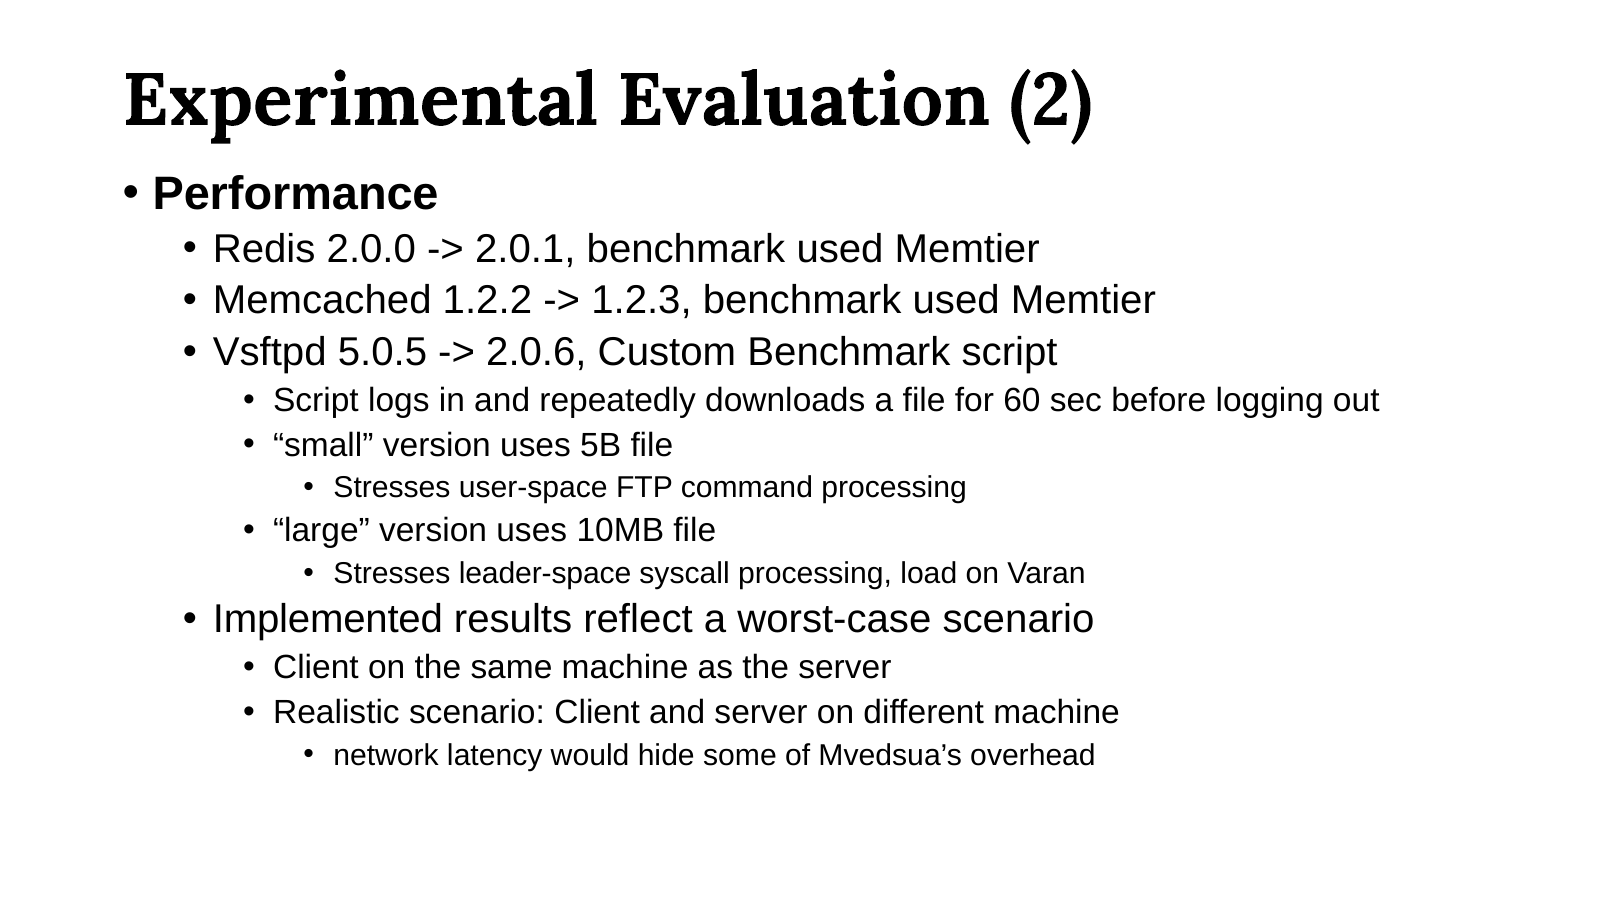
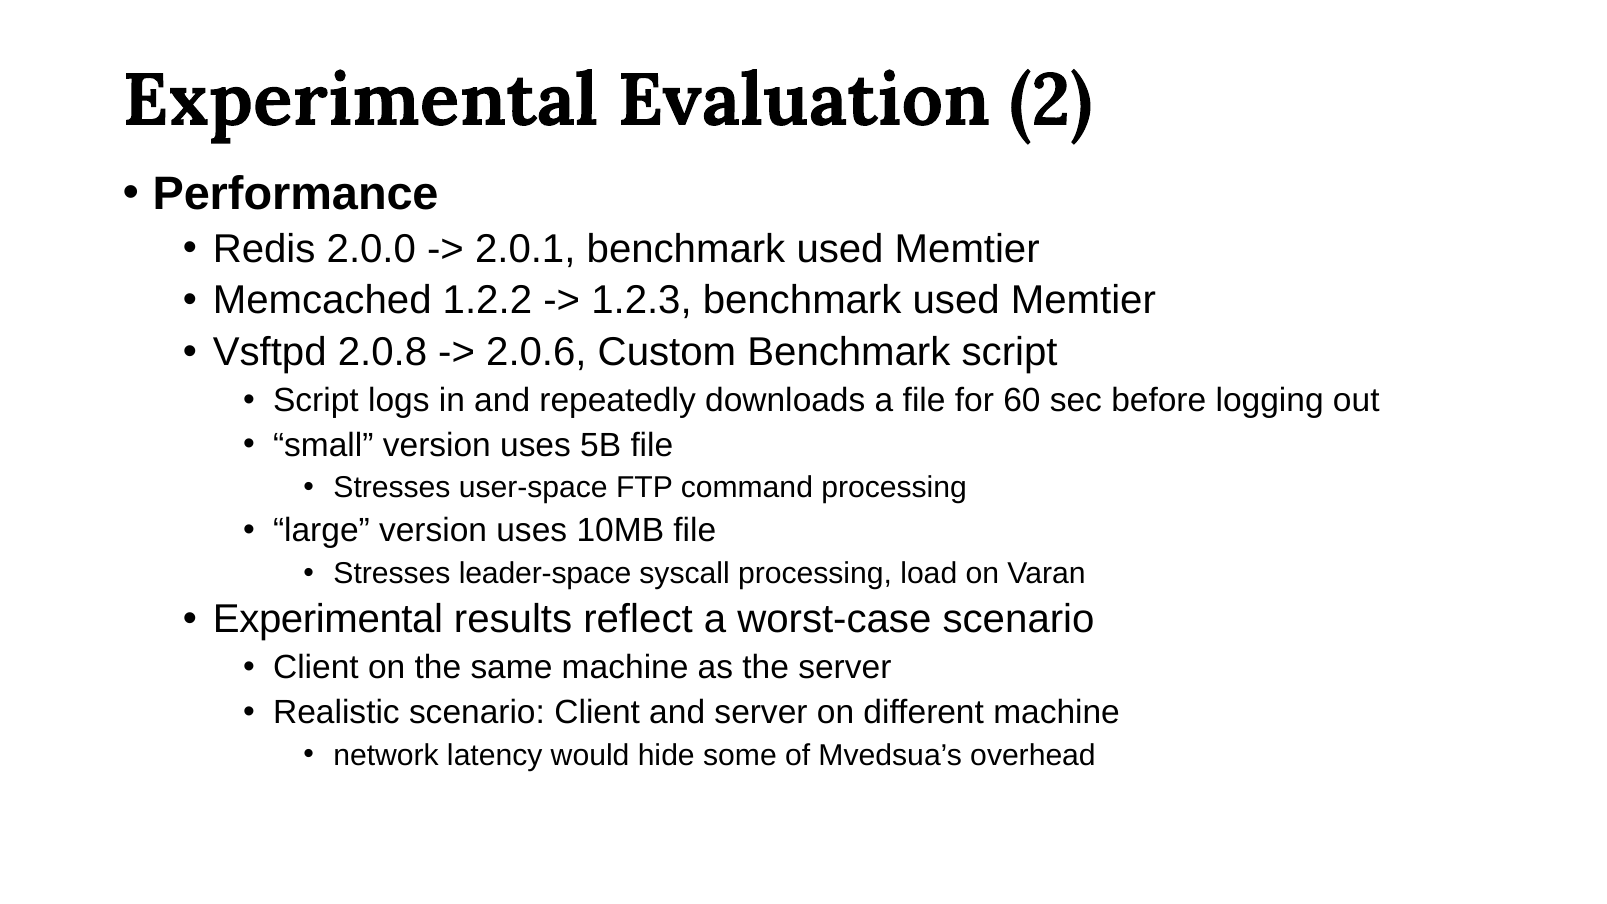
5.0.5: 5.0.5 -> 2.0.8
Implemented at (328, 620): Implemented -> Experimental
